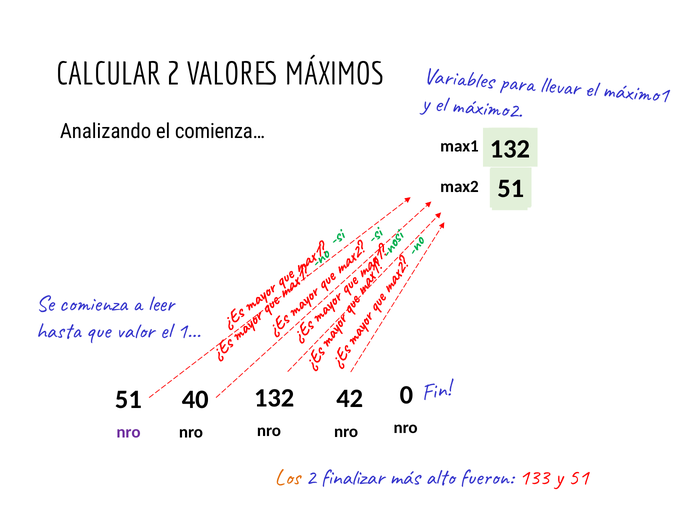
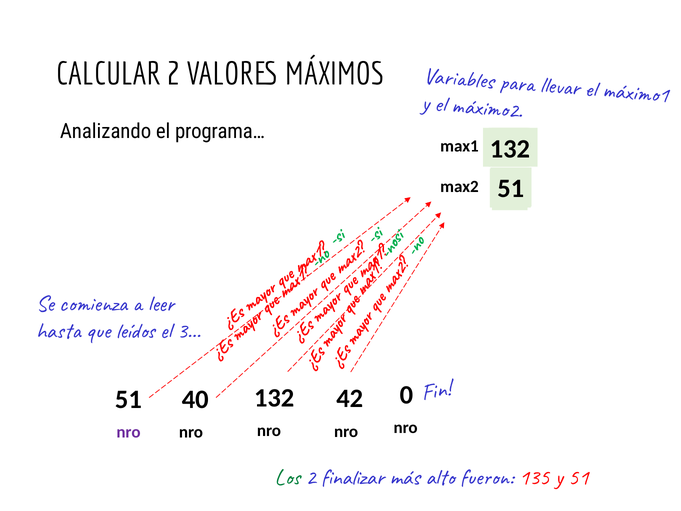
comienza…: comienza… -> programa…
valor: valor -> leídos
1…: 1… -> 3…
Los colour: orange -> green
133: 133 -> 135
